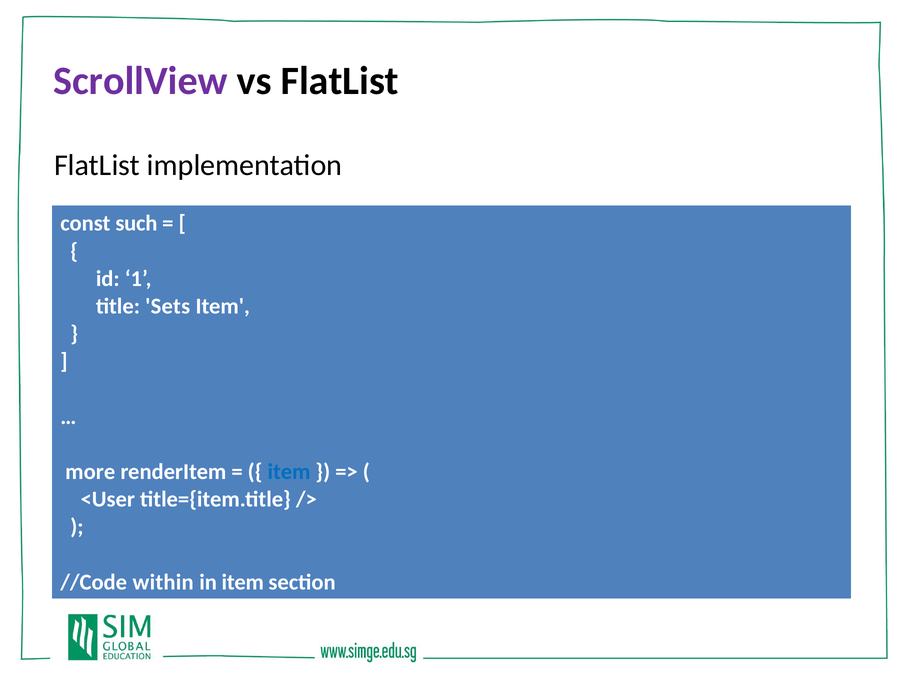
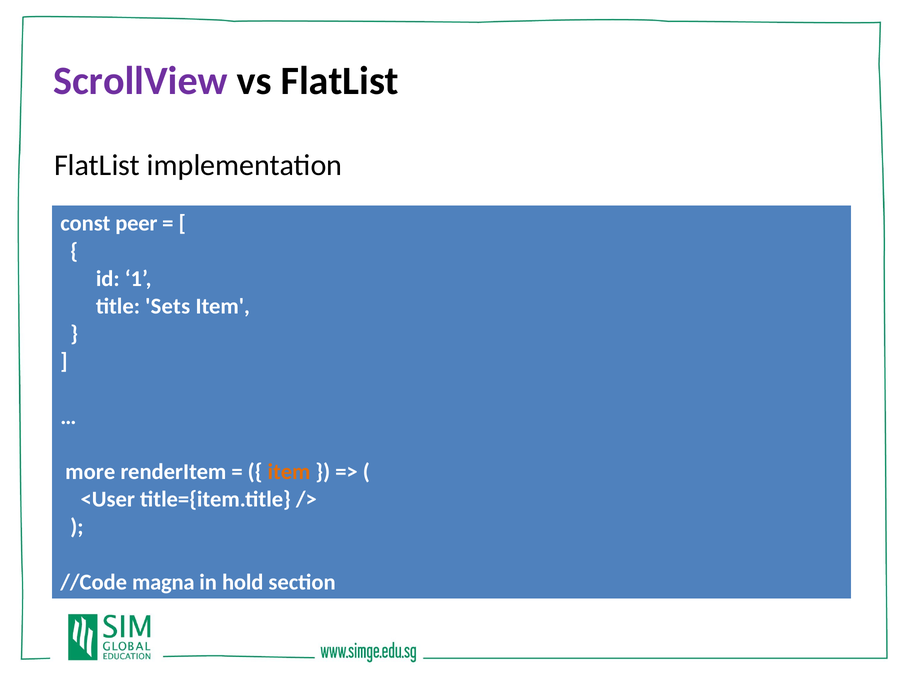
such: such -> peer
item at (289, 471) colour: blue -> orange
within: within -> magna
in item: item -> hold
